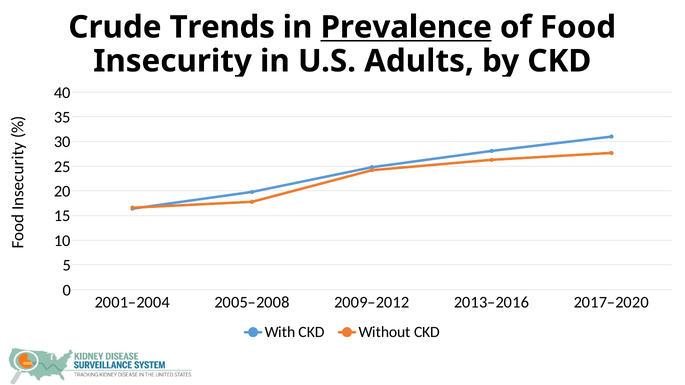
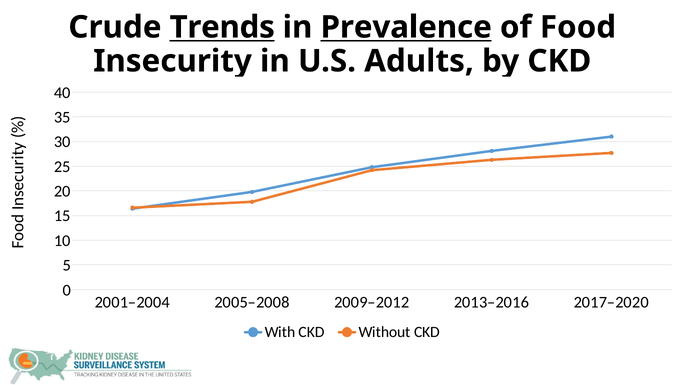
Trends underline: none -> present
